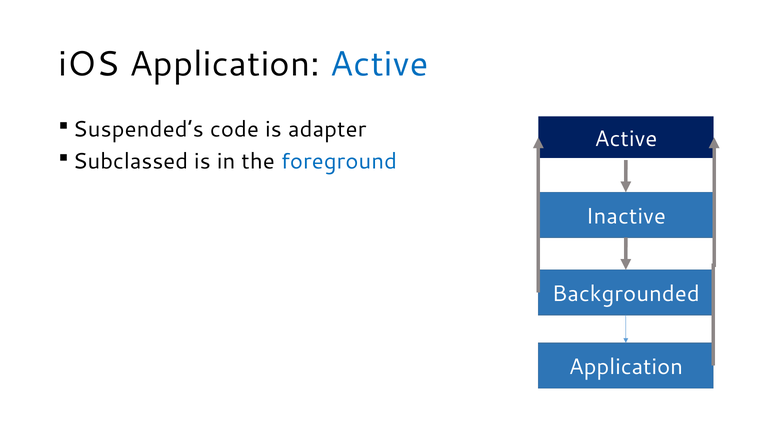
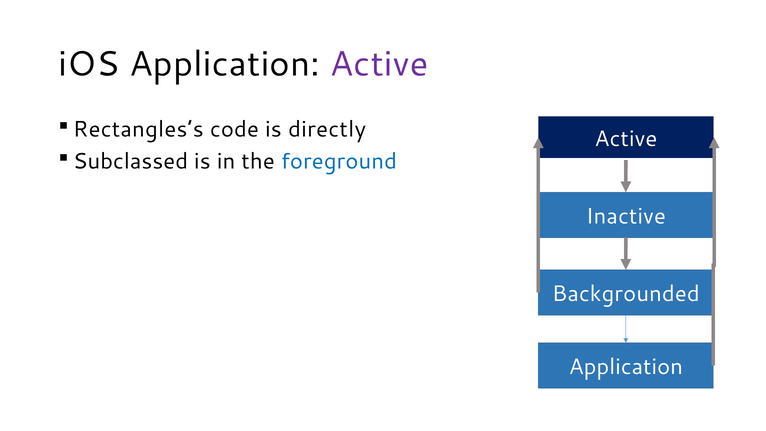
Active at (379, 64) colour: blue -> purple
Suspended’s: Suspended’s -> Rectangles’s
adapter: adapter -> directly
